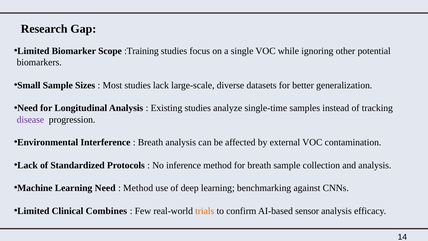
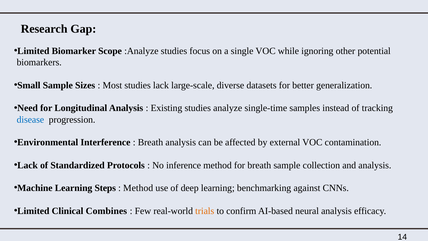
:Training: :Training -> :Analyze
disease colour: purple -> blue
Learning Need: Need -> Steps
sensor: sensor -> neural
